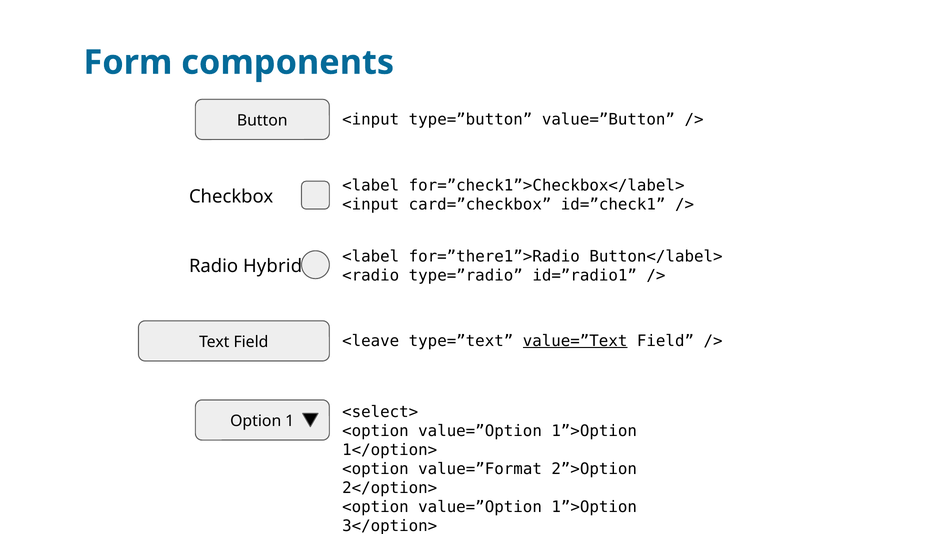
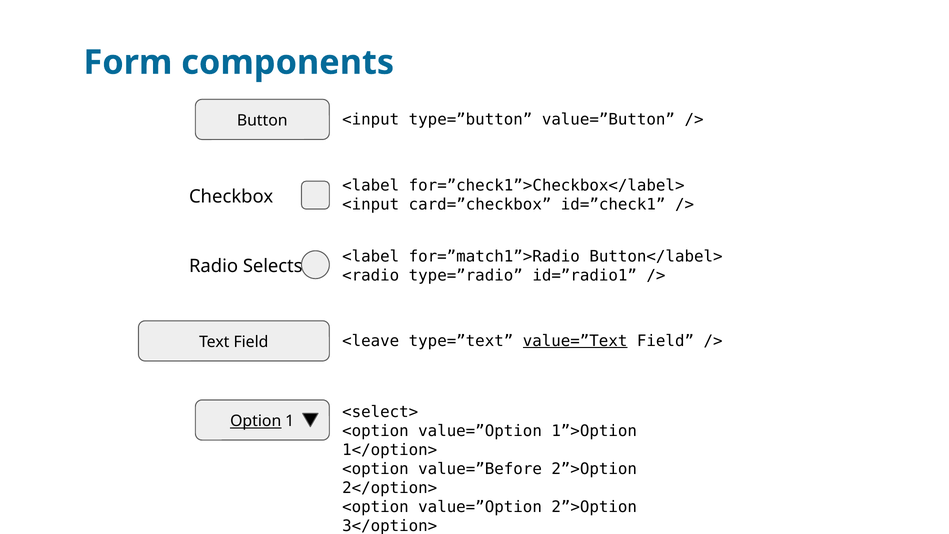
for=”there1”>Radio: for=”there1”>Radio -> for=”match1”>Radio
Hybrid: Hybrid -> Selects
Option underline: none -> present
value=”Format: value=”Format -> value=”Before
1”>Option at (594, 507): 1”>Option -> 2”>Option
